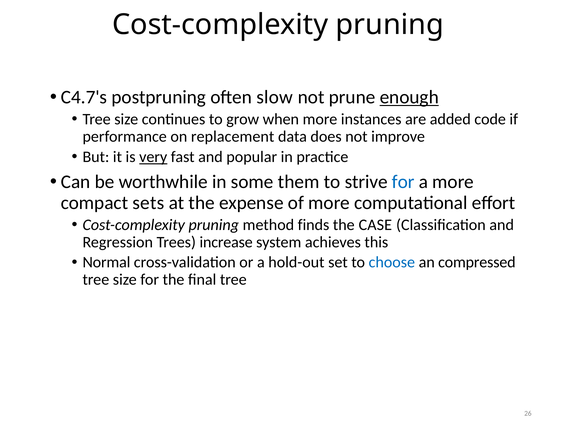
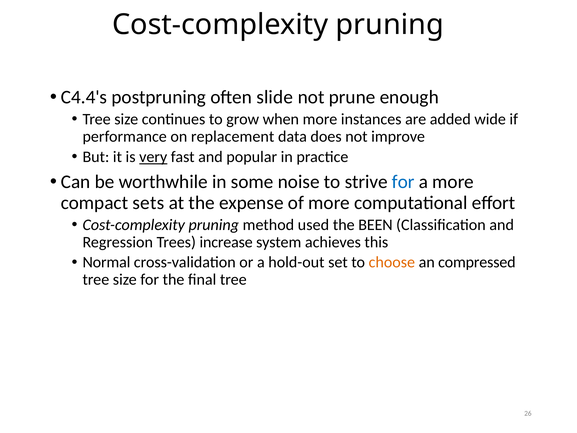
C4.7's: C4.7's -> C4.4's
slow: slow -> slide
enough underline: present -> none
code: code -> wide
them: them -> noise
finds: finds -> used
CASE: CASE -> BEEN
choose colour: blue -> orange
